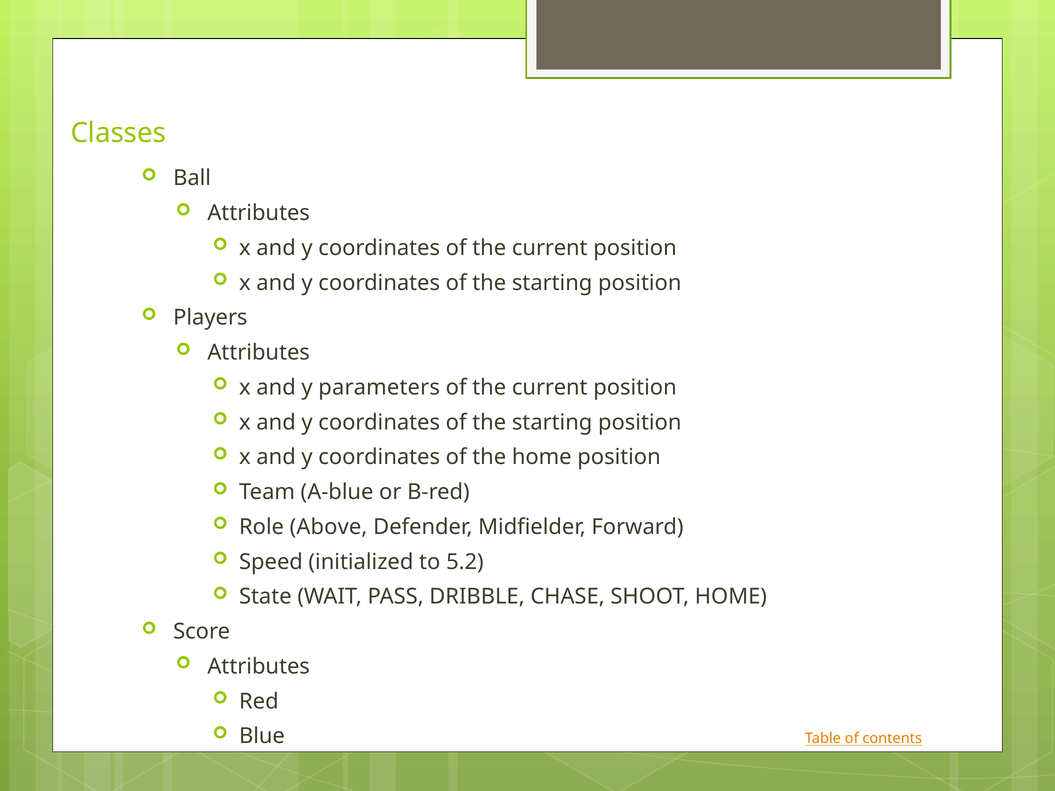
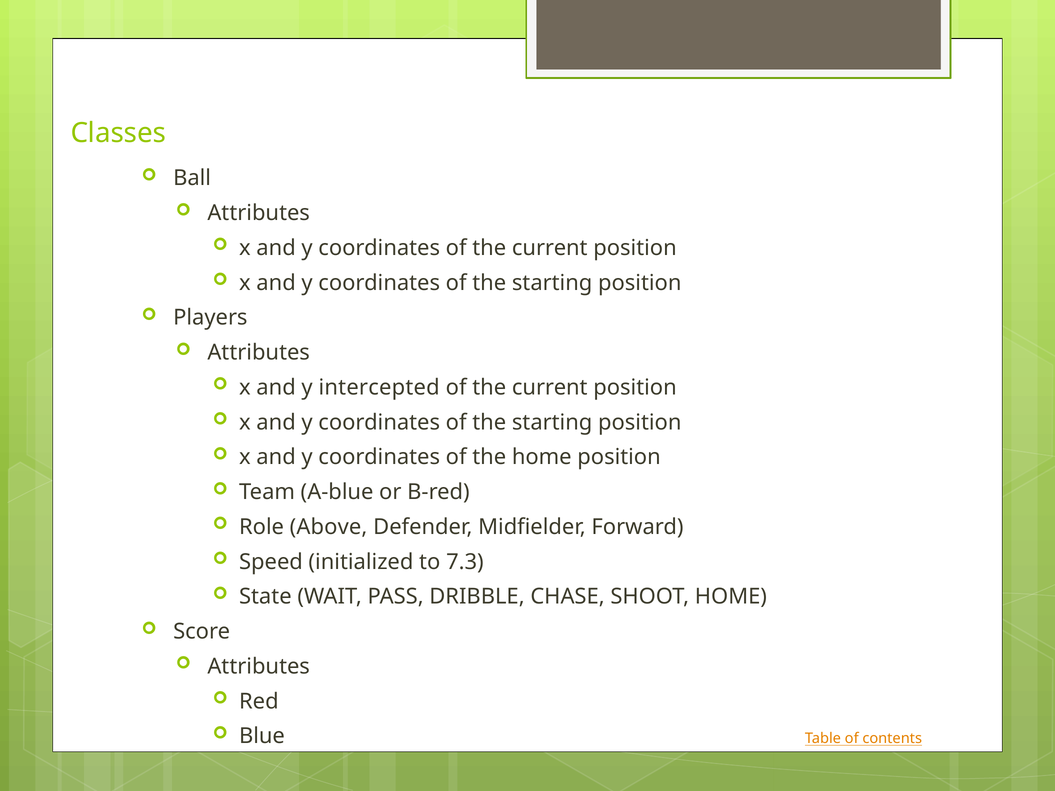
parameters: parameters -> intercepted
5.2: 5.2 -> 7.3
